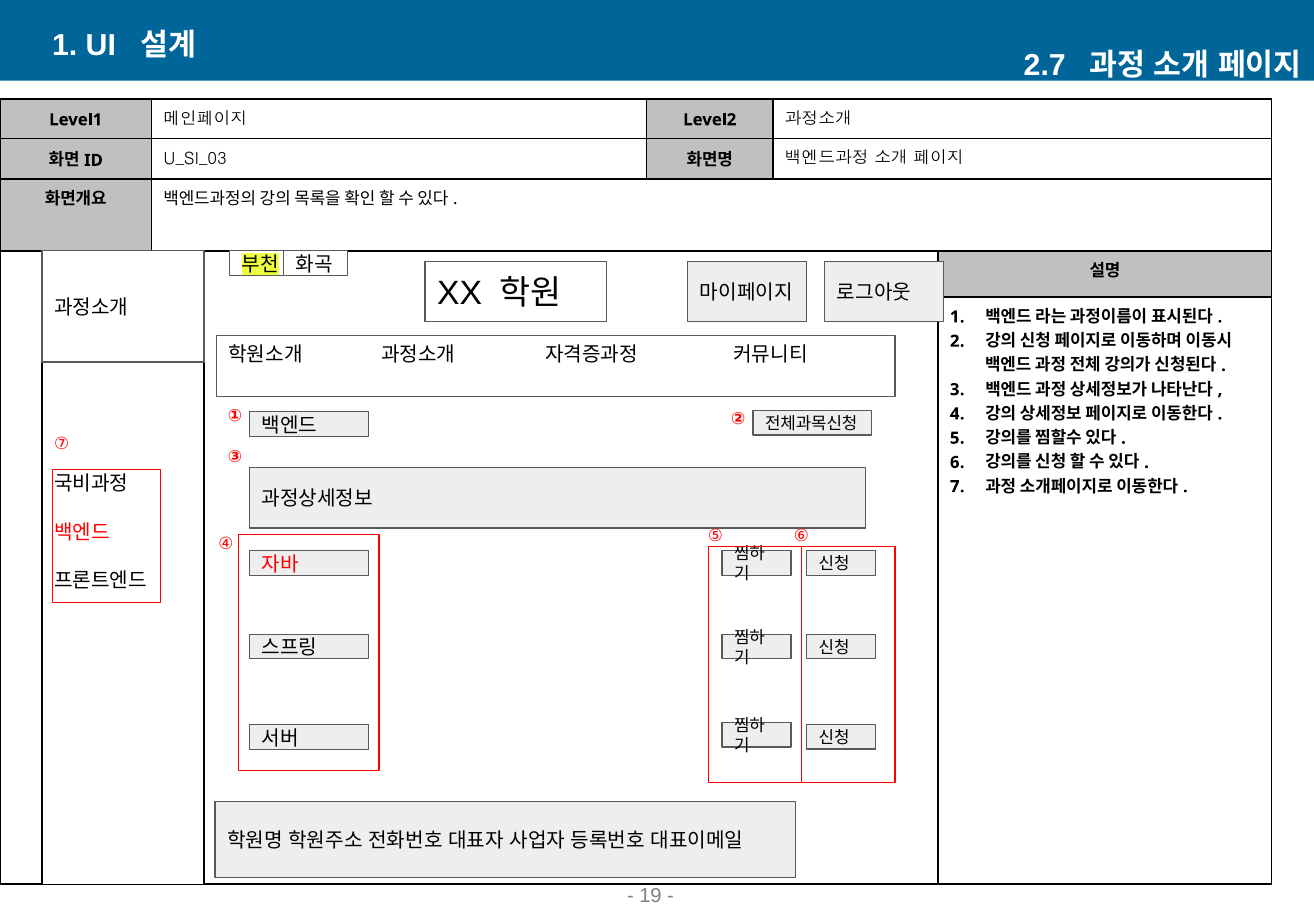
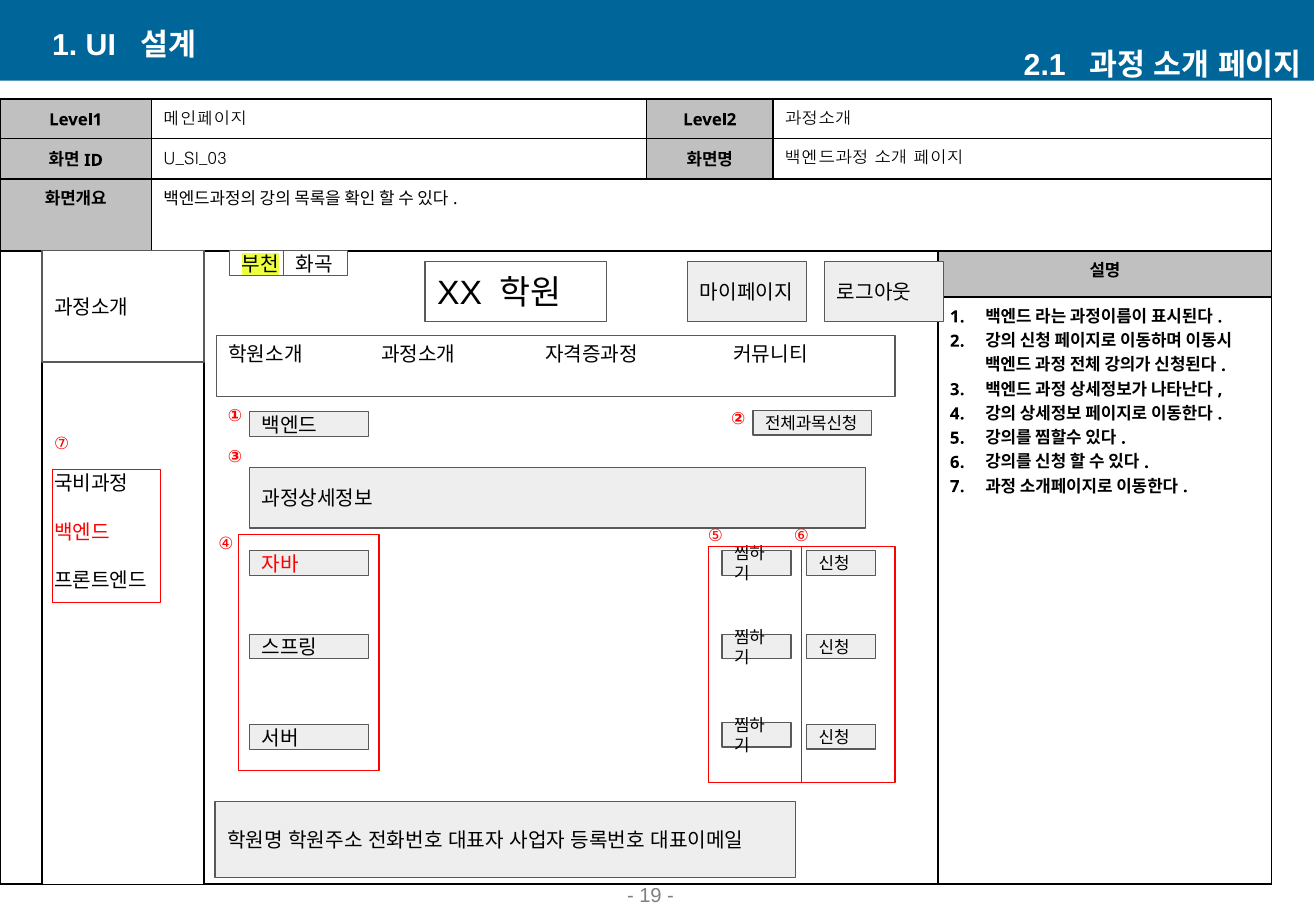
2.7: 2.7 -> 2.1
